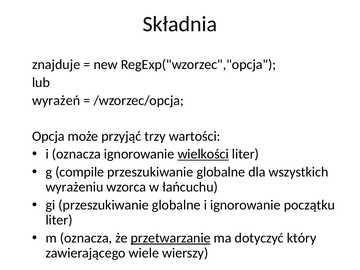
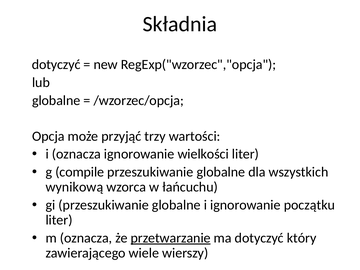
znajduje at (56, 65): znajduje -> dotyczyć
wyrażeń at (56, 100): wyrażeń -> globalne
wielkości underline: present -> none
wyrażeniu: wyrażeniu -> wynikową
